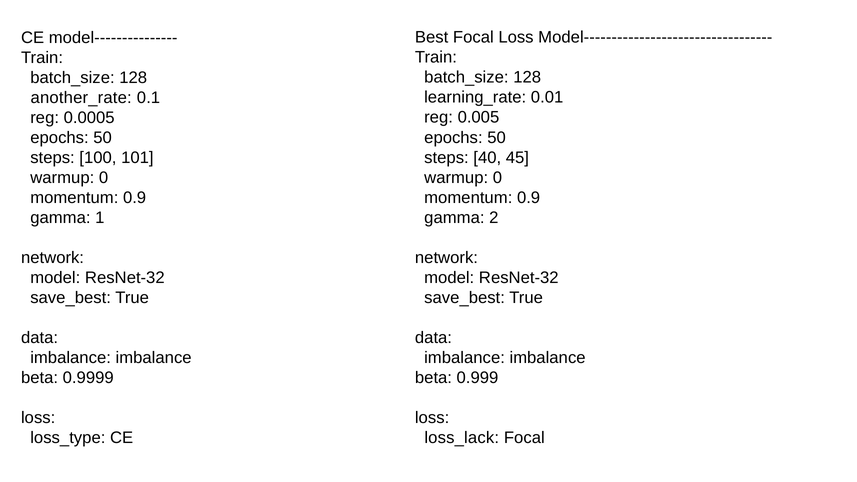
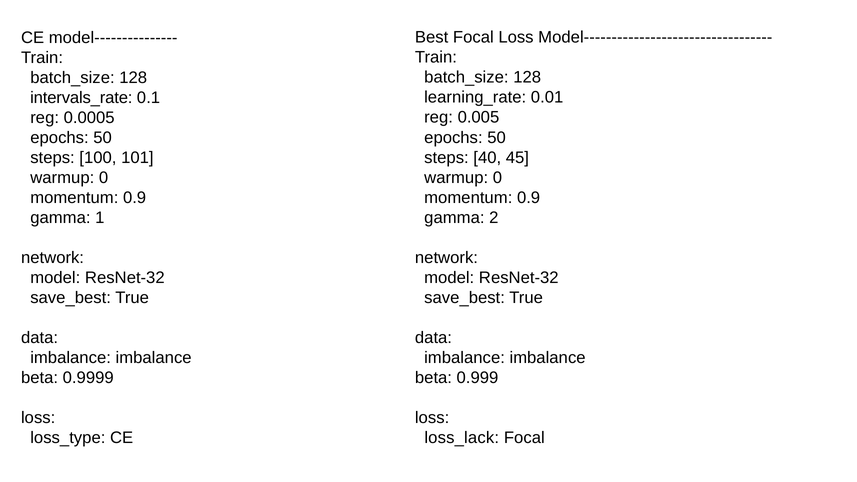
another_rate: another_rate -> intervals_rate
